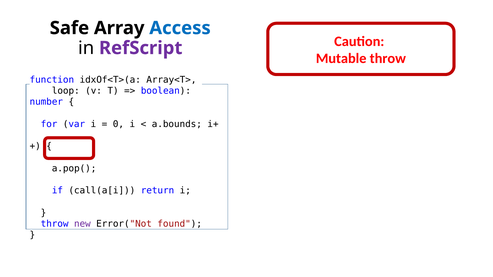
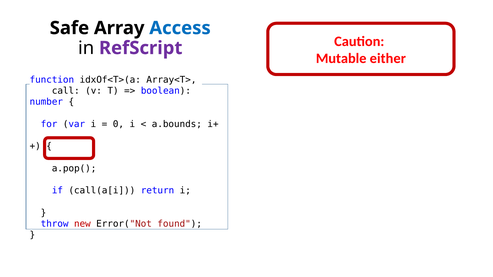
Mutable throw: throw -> either
loop: loop -> call
new colour: purple -> red
